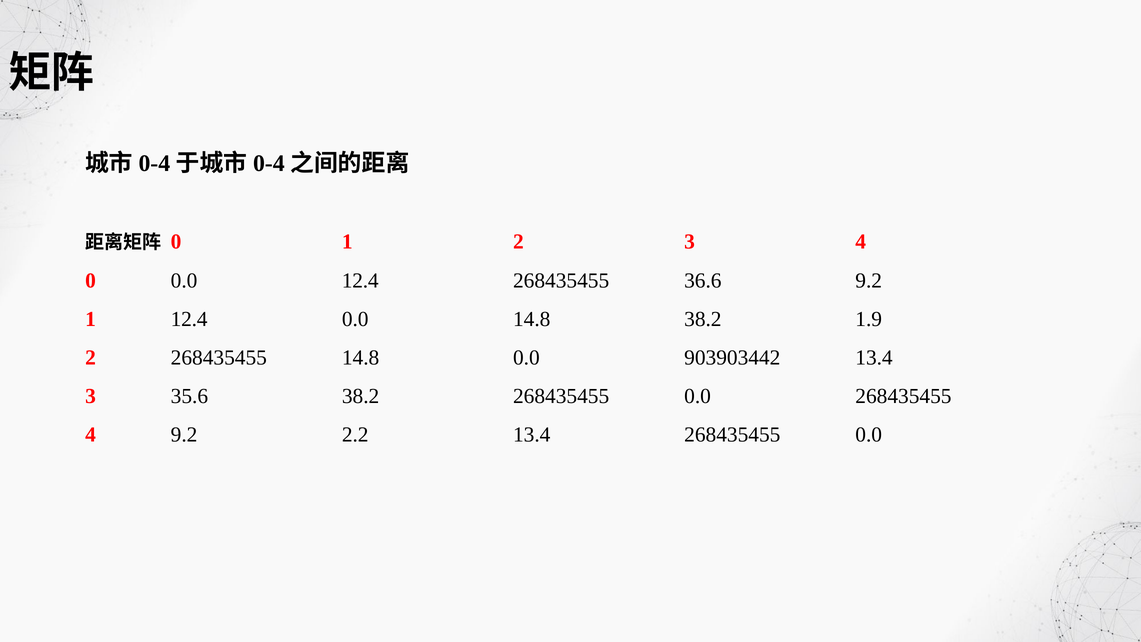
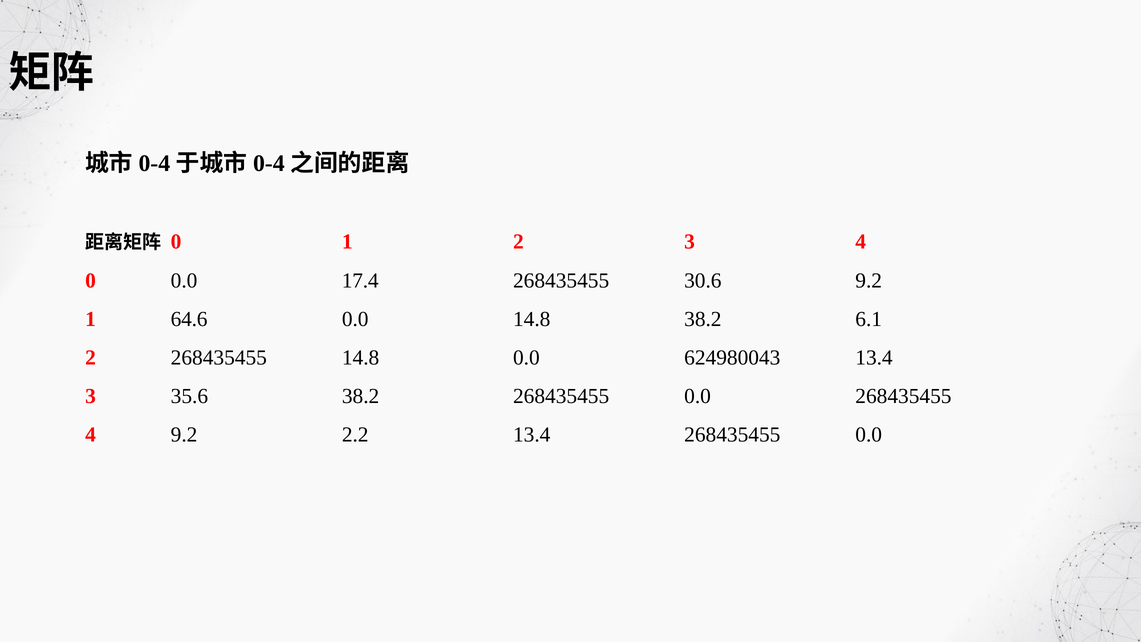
0.0 12.4: 12.4 -> 17.4
36.6: 36.6 -> 30.6
1 12.4: 12.4 -> 64.6
1.9: 1.9 -> 6.1
903903442: 903903442 -> 624980043
